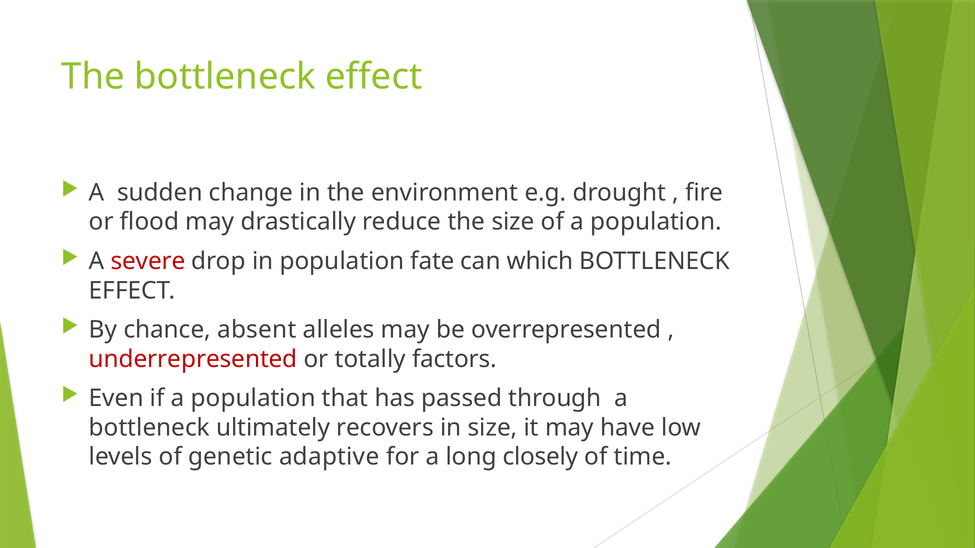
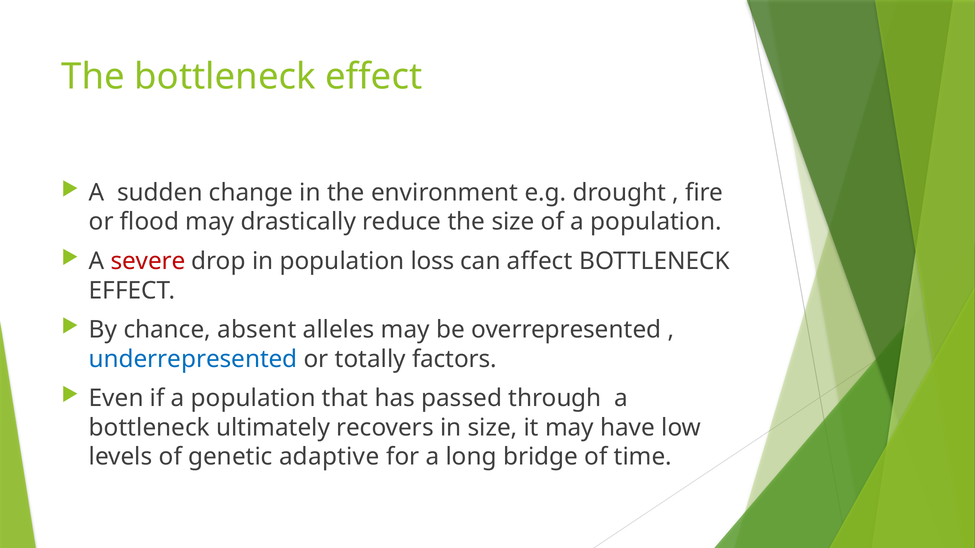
fate: fate -> loss
which: which -> affect
underrepresented colour: red -> blue
closely: closely -> bridge
